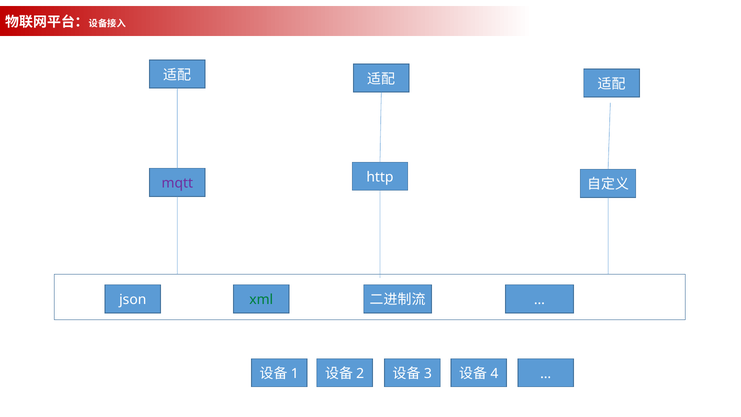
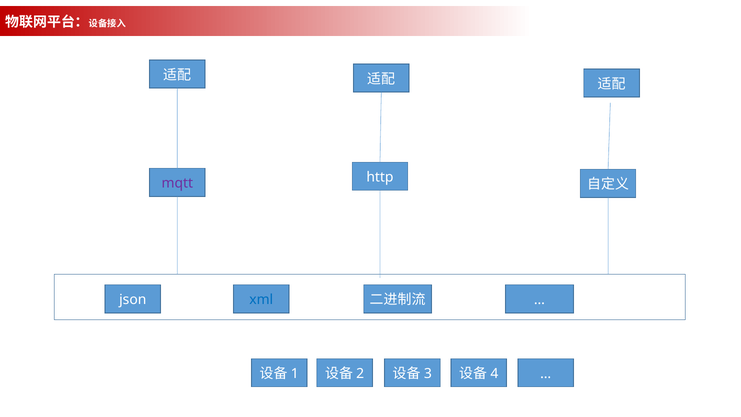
xml colour: green -> blue
